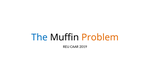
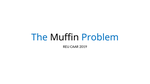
Problem colour: orange -> blue
